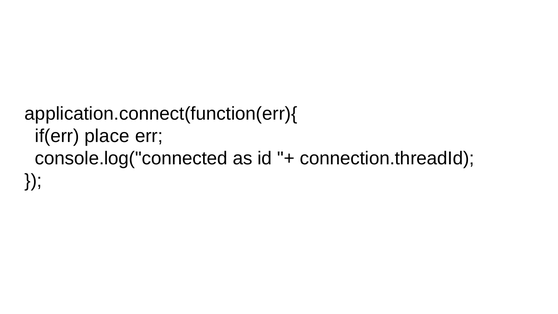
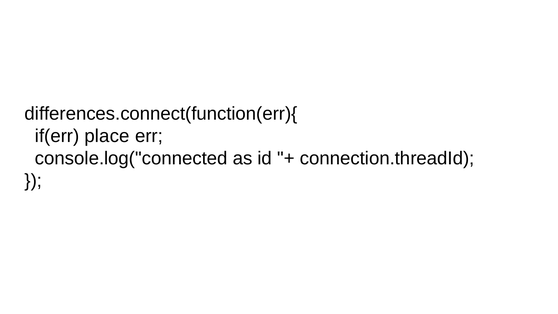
application.connect(function(err){: application.connect(function(err){ -> differences.connect(function(err){
